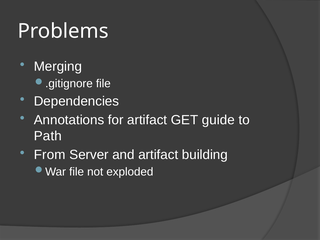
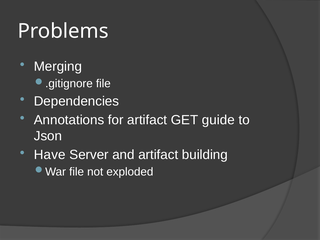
Path: Path -> Json
From: From -> Have
